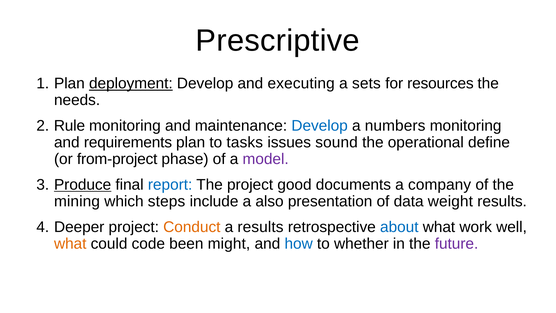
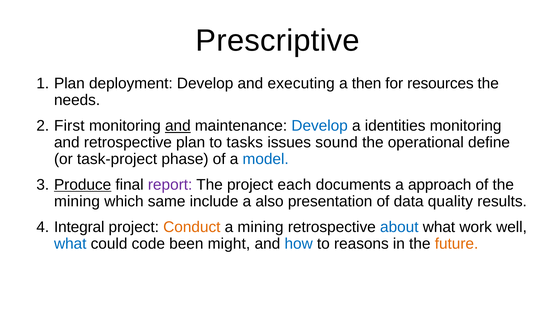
deployment underline: present -> none
sets: sets -> then
Rule: Rule -> First
and at (178, 126) underline: none -> present
numbers: numbers -> identities
and requirements: requirements -> retrospective
from-project: from-project -> task-project
model colour: purple -> blue
report colour: blue -> purple
good: good -> each
company: company -> approach
steps: steps -> same
weight: weight -> quality
Deeper: Deeper -> Integral
a results: results -> mining
what at (70, 243) colour: orange -> blue
whether: whether -> reasons
future colour: purple -> orange
